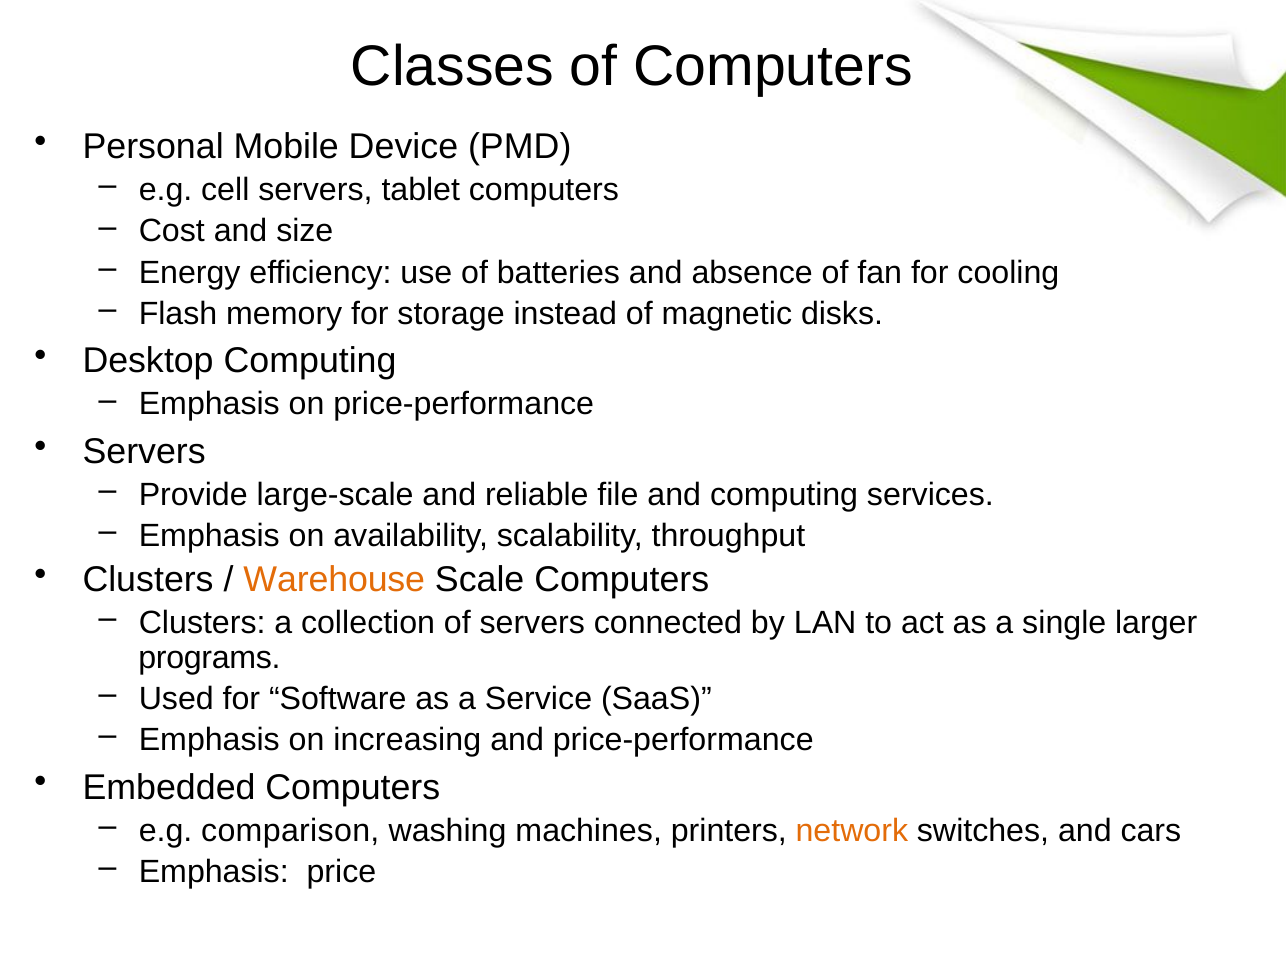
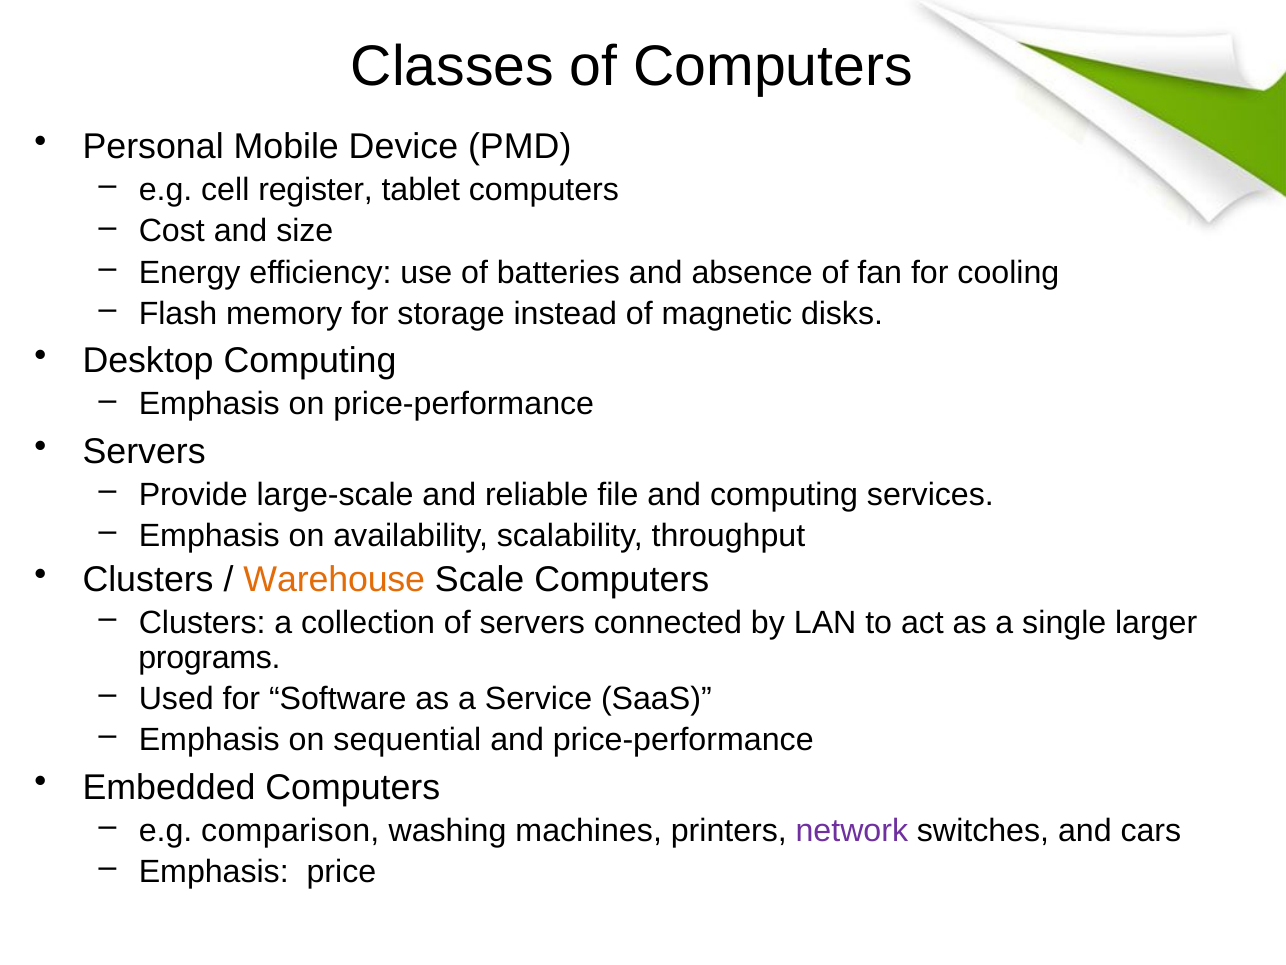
cell servers: servers -> register
increasing: increasing -> sequential
network colour: orange -> purple
